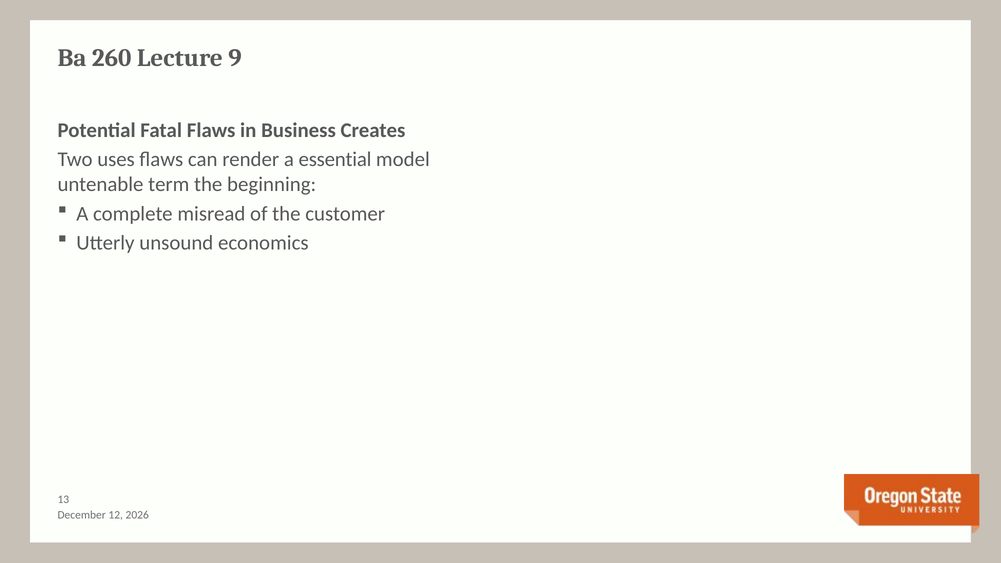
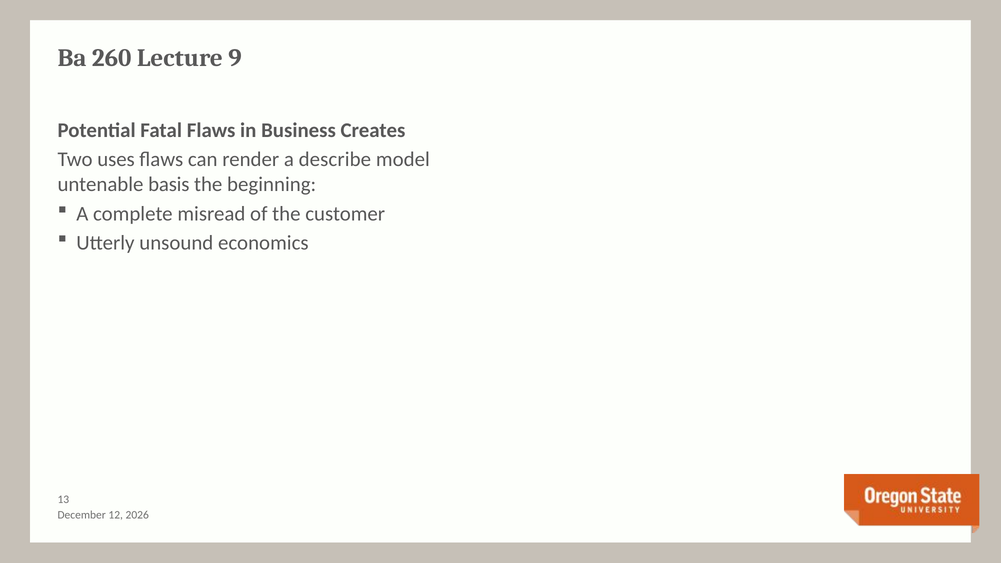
essential: essential -> describe
term: term -> basis
